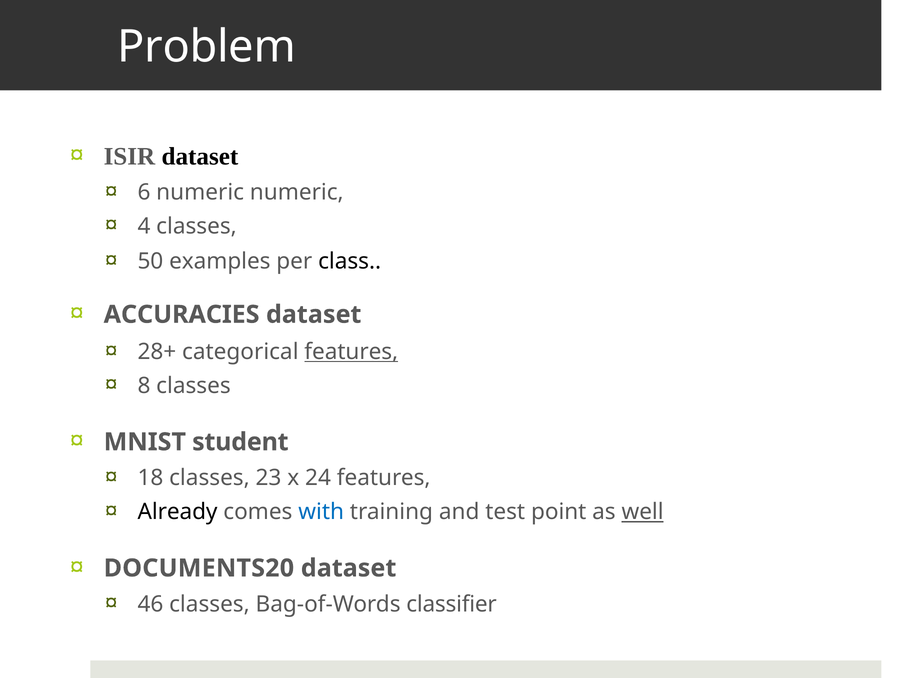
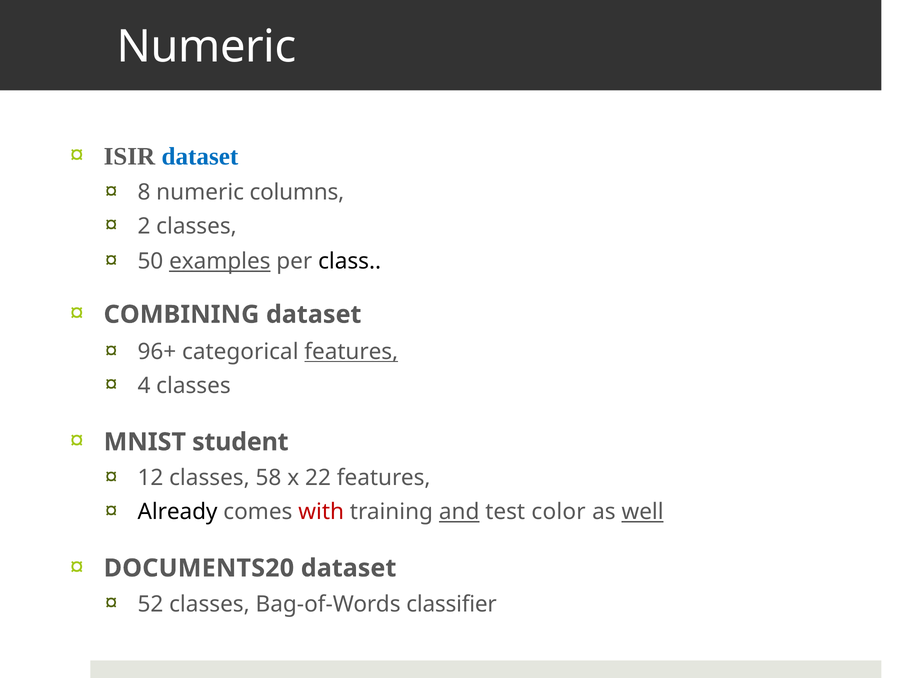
Problem at (207, 47): Problem -> Numeric
dataset at (200, 156) colour: black -> blue
6: 6 -> 8
numeric numeric: numeric -> columns
4: 4 -> 2
examples underline: none -> present
ACCURACIES: ACCURACIES -> COMBINING
28+: 28+ -> 96+
8: 8 -> 4
18: 18 -> 12
23: 23 -> 58
24: 24 -> 22
with colour: blue -> red
and underline: none -> present
point: point -> color
46: 46 -> 52
